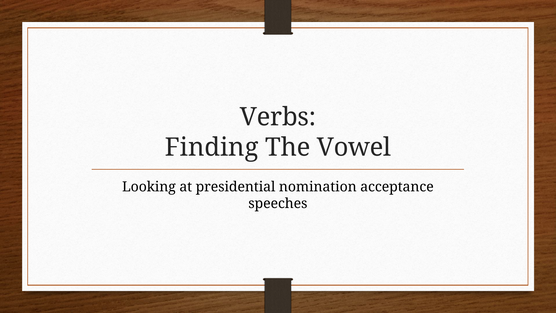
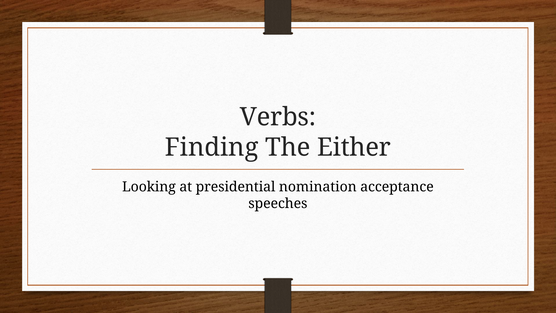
Vowel: Vowel -> Either
